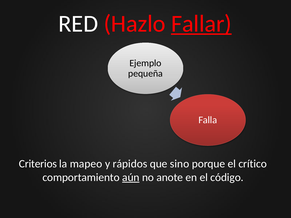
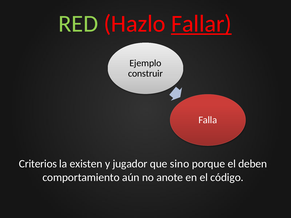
RED colour: white -> light green
pequeña: pequeña -> construir
mapeo: mapeo -> existen
rápidos: rápidos -> jugador
crítico: crítico -> deben
aún underline: present -> none
